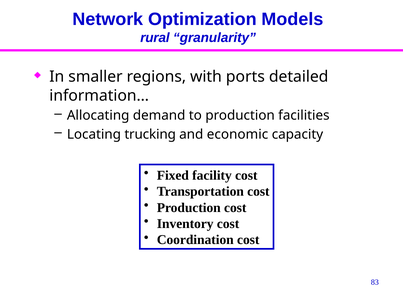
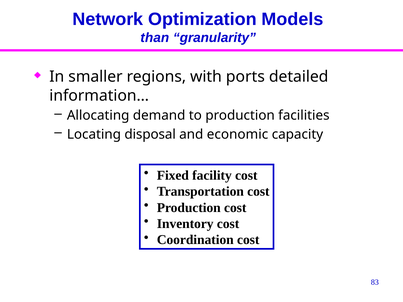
rural: rural -> than
trucking: trucking -> disposal
